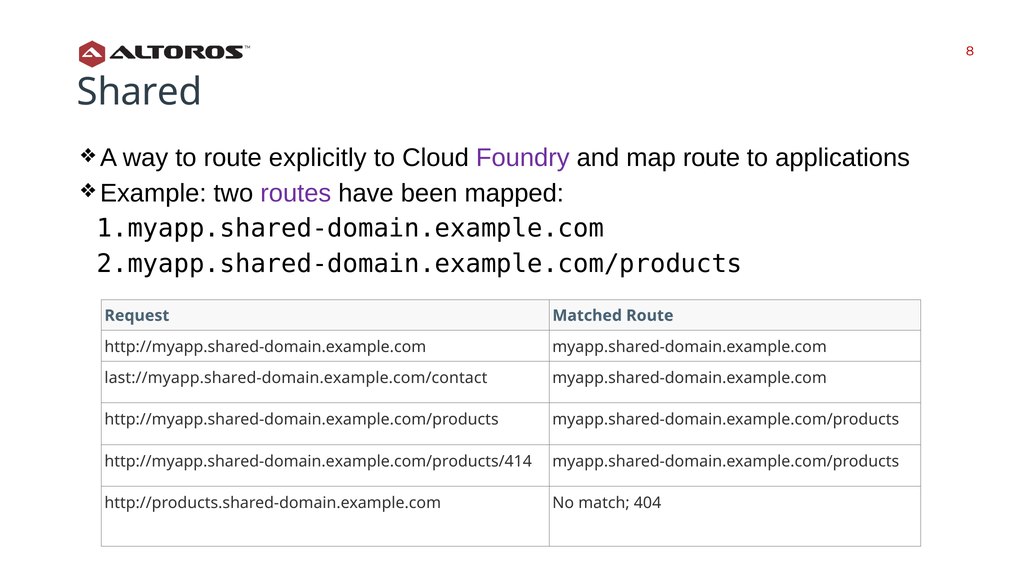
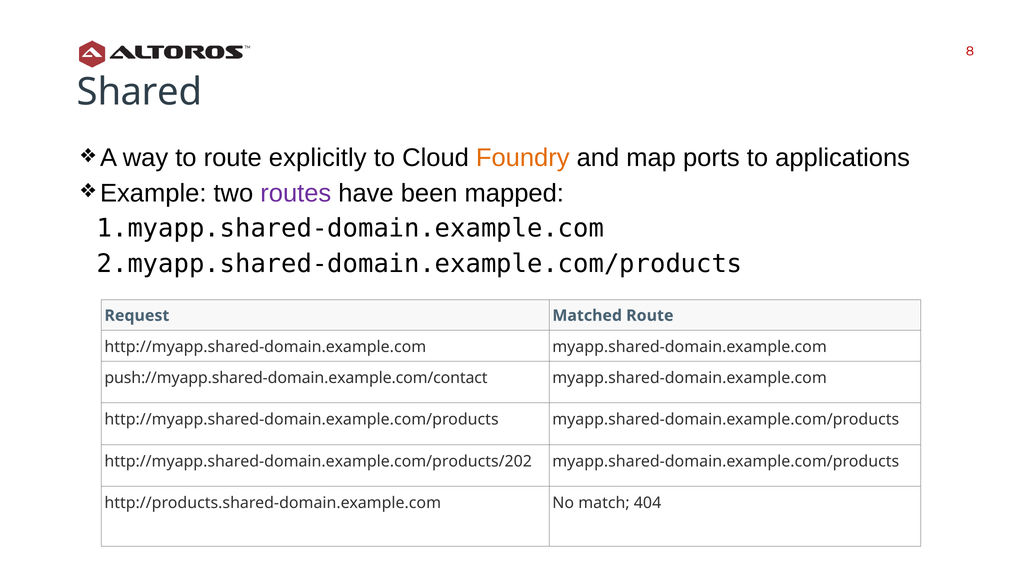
Foundry colour: purple -> orange
map route: route -> ports
last://myapp.shared-domain.example.com/contact: last://myapp.shared-domain.example.com/contact -> push://myapp.shared-domain.example.com/contact
http://myapp.shared-domain.example.com/products/414: http://myapp.shared-domain.example.com/products/414 -> http://myapp.shared-domain.example.com/products/202
